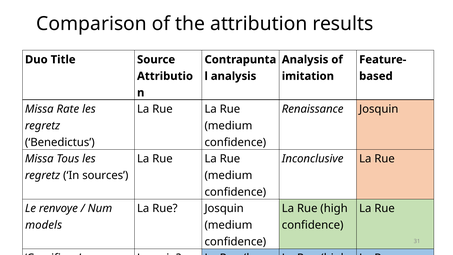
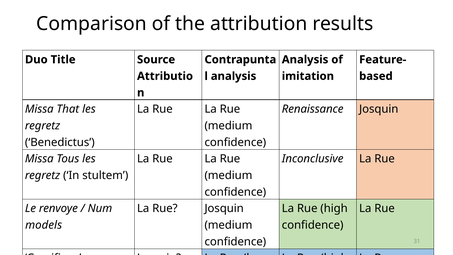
Rate: Rate -> That
sources: sources -> stultem
